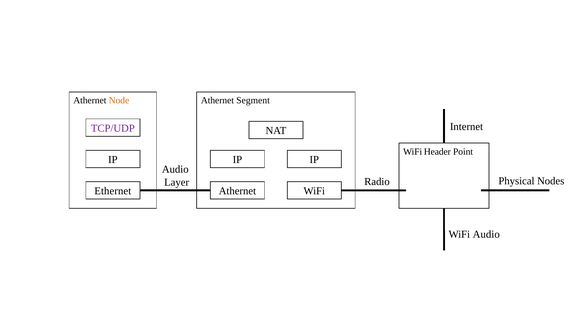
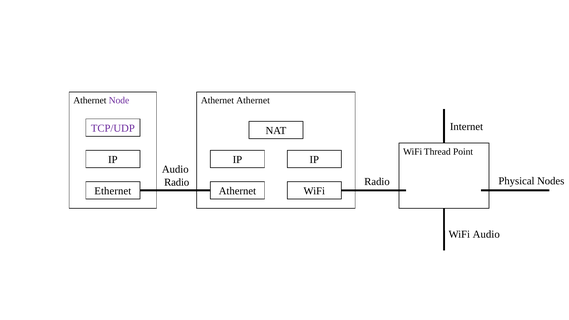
Node colour: orange -> purple
Athernet Segment: Segment -> Athernet
Header: Header -> Thread
Layer at (177, 182): Layer -> Radio
